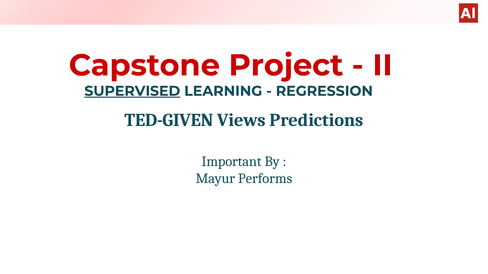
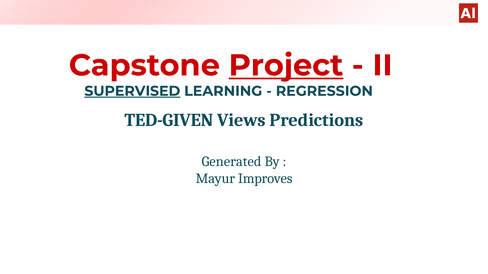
Project underline: none -> present
Important: Important -> Generated
Performs: Performs -> Improves
